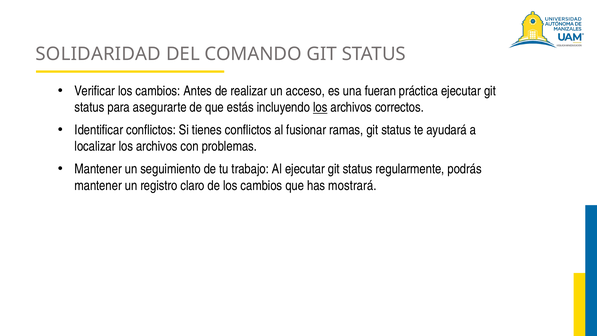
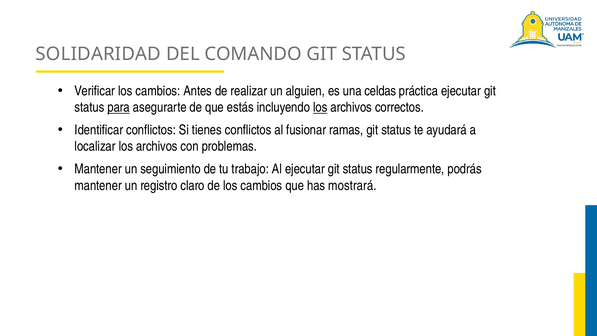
acceso: acceso -> alguien
fueran: fueran -> celdas
para underline: none -> present
